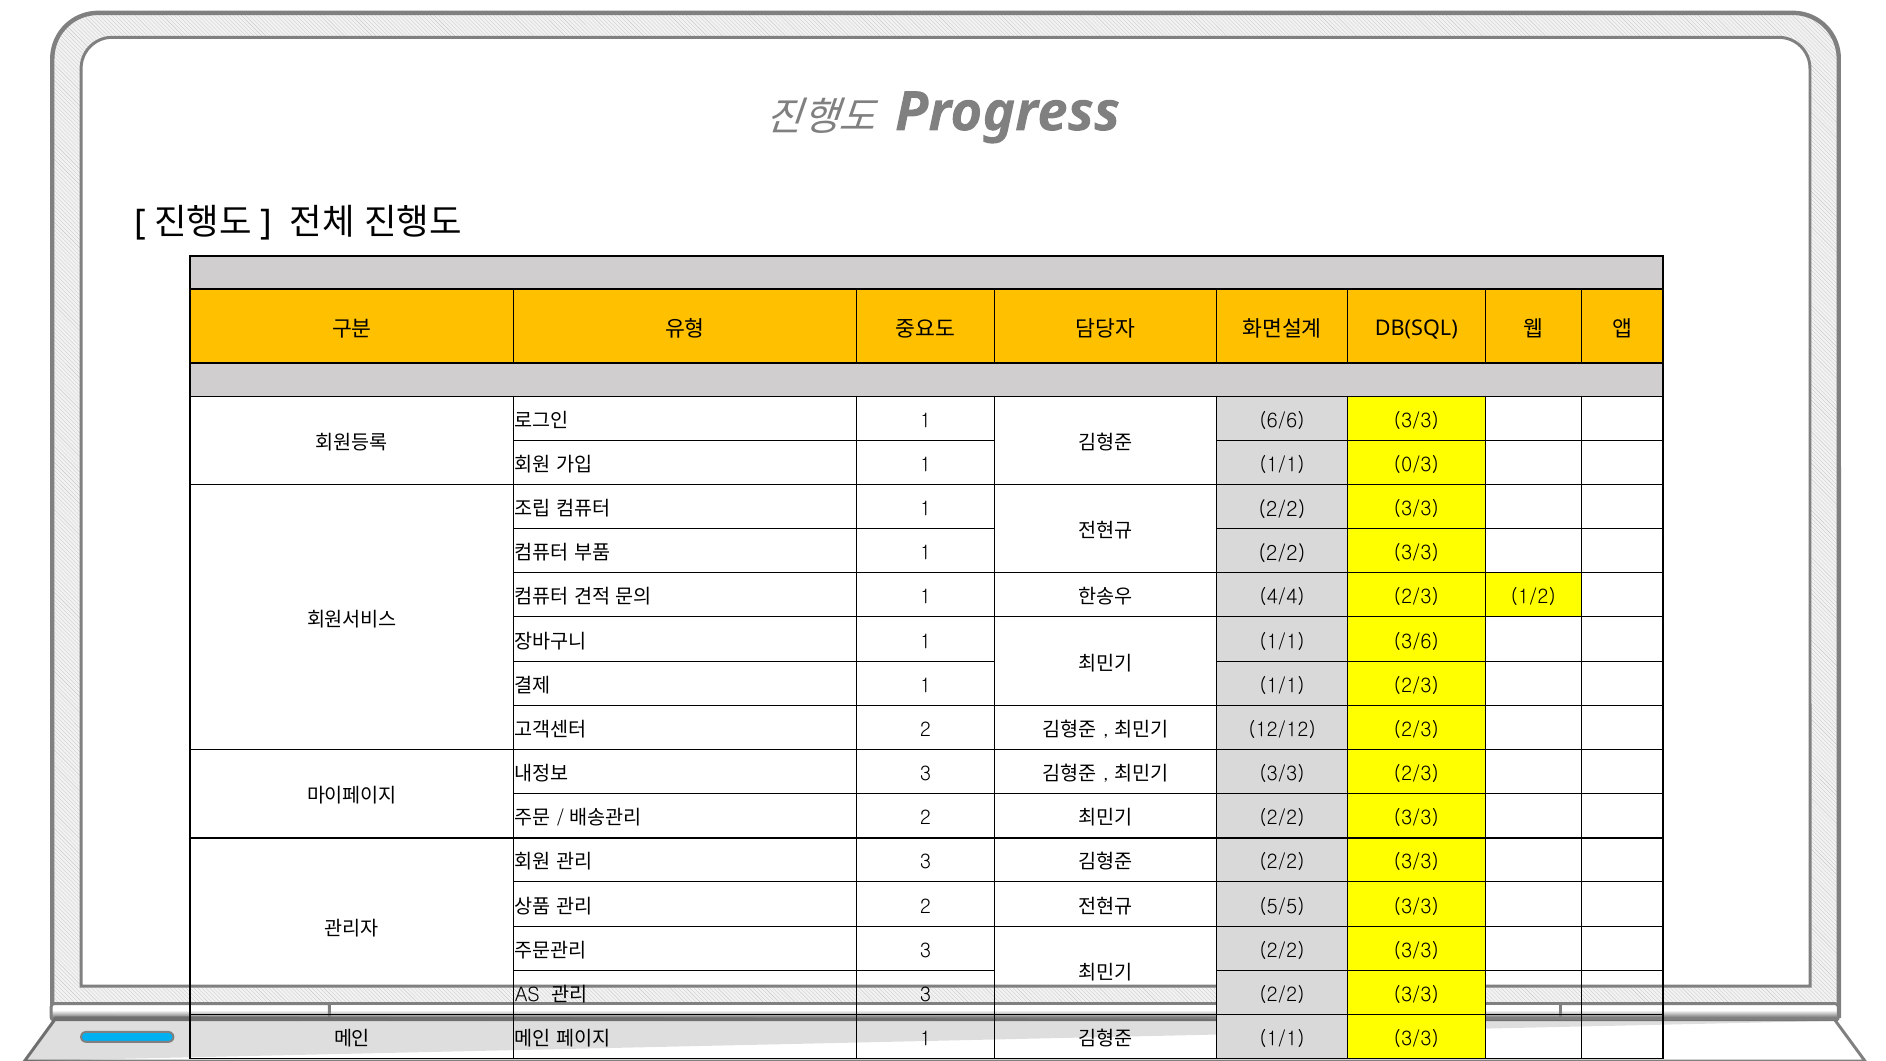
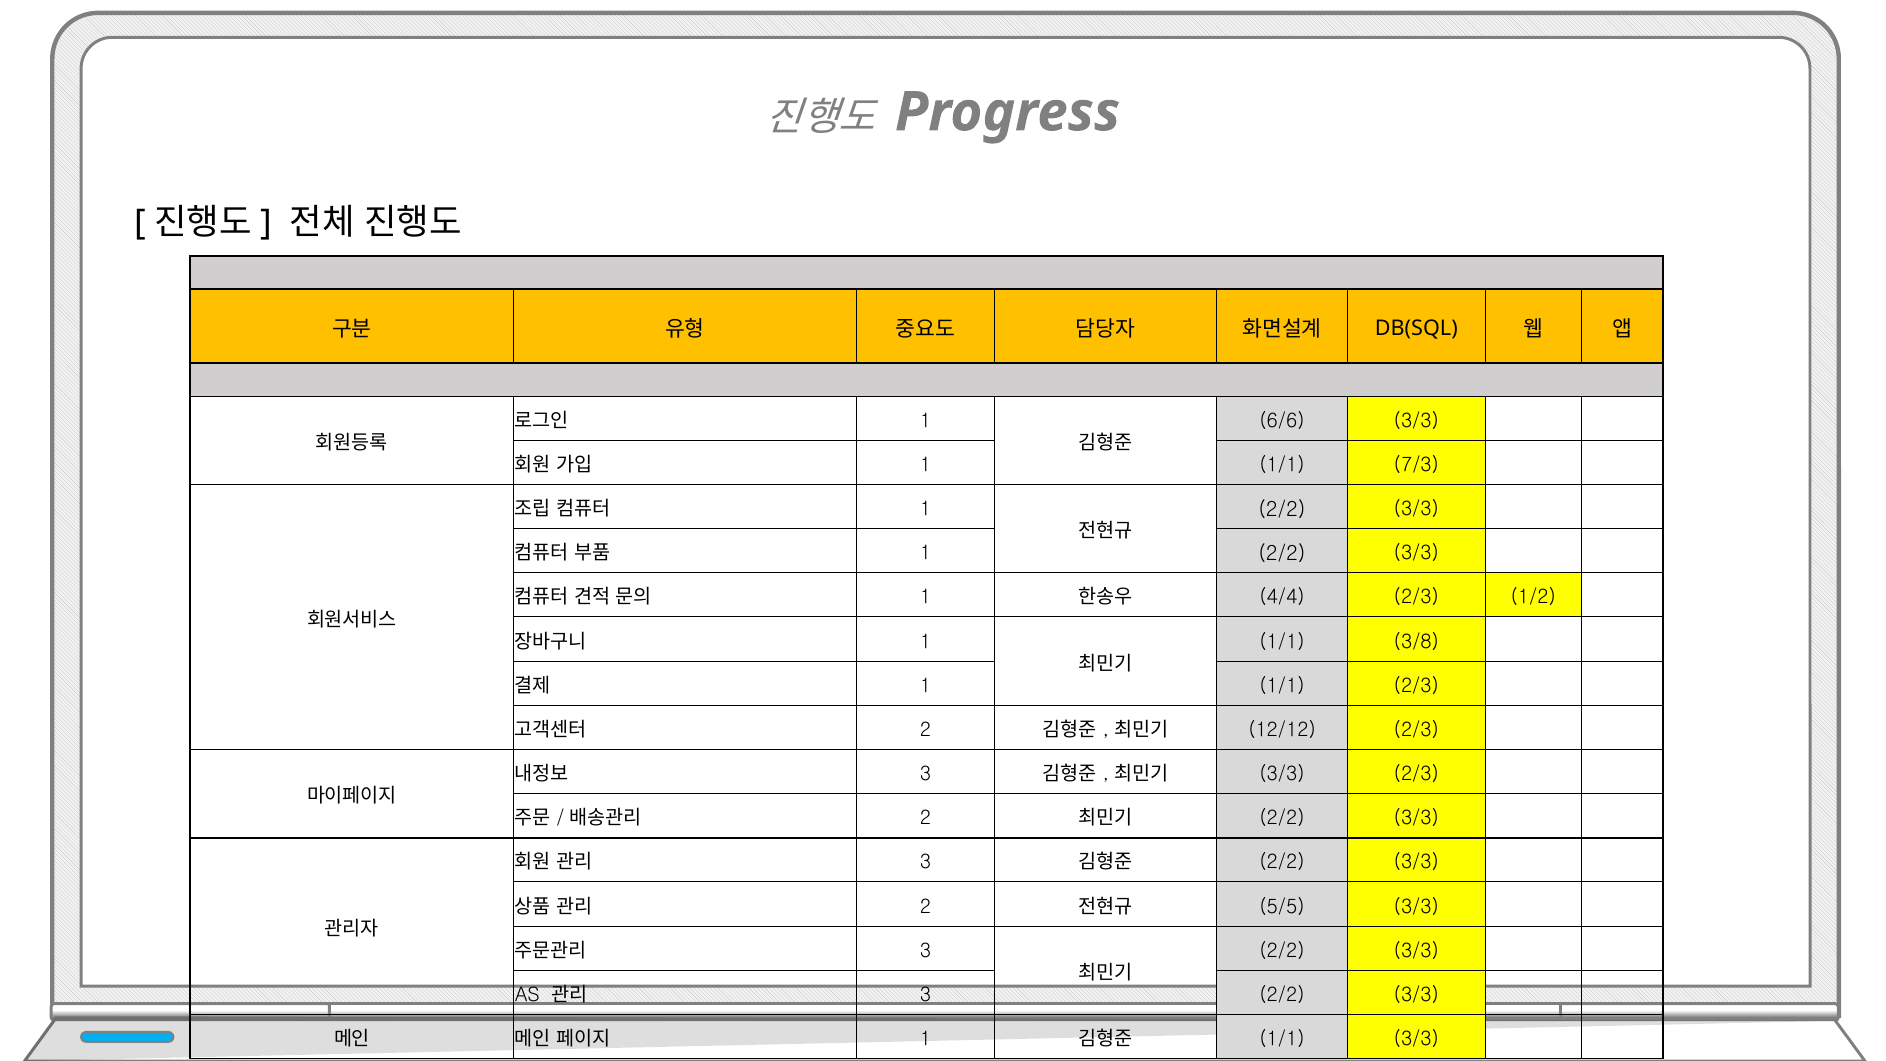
0/3: 0/3 -> 7/3
3/6: 3/6 -> 3/8
